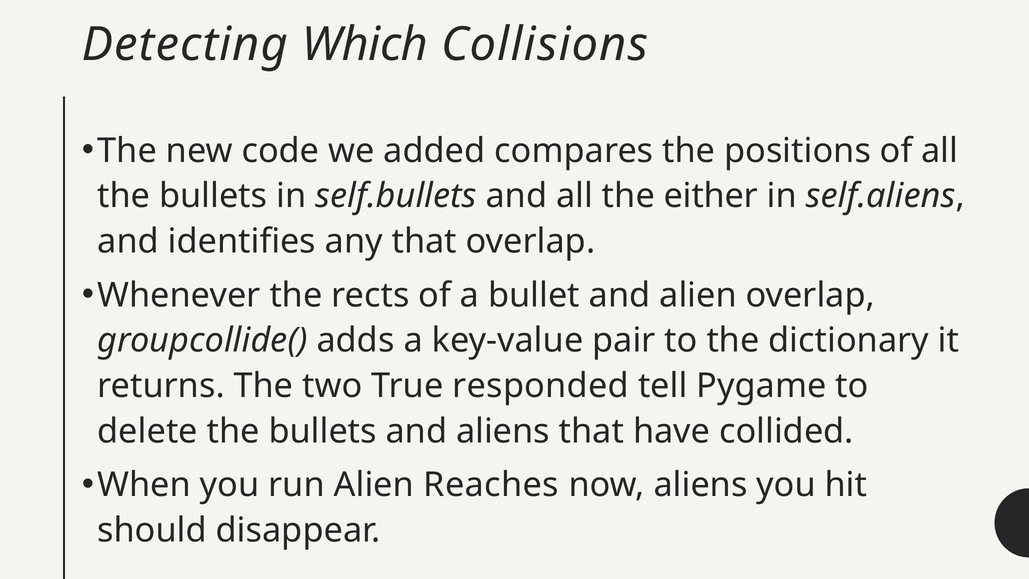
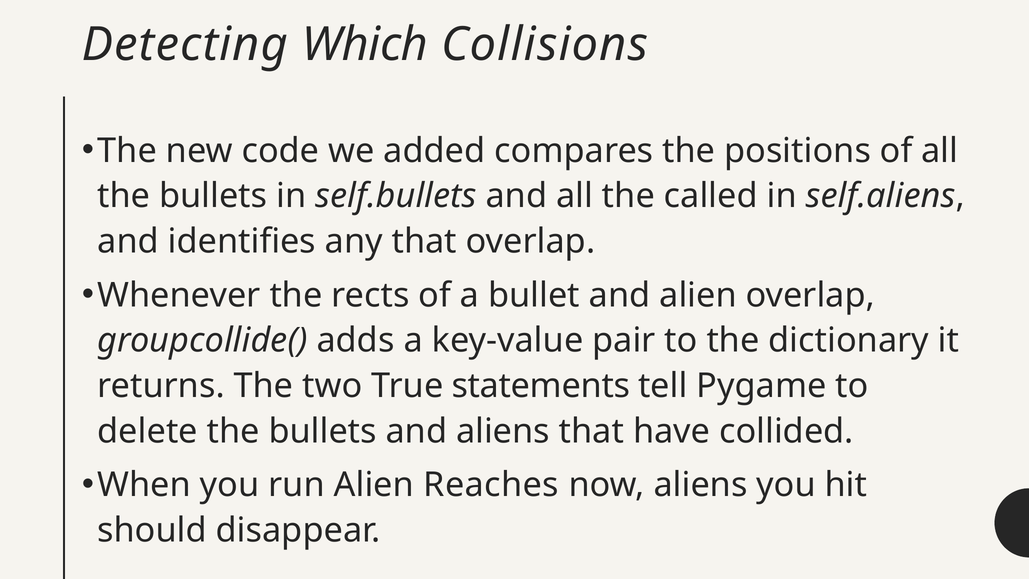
either: either -> called
responded: responded -> statements
